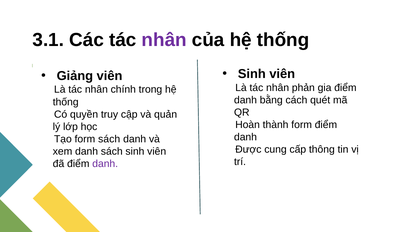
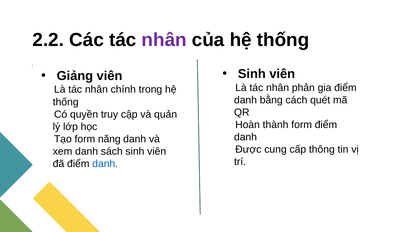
3.1: 3.1 -> 2.2
form sách: sách -> năng
danh at (105, 164) colour: purple -> blue
